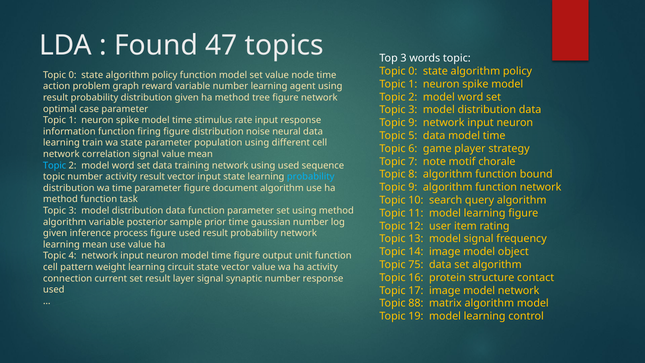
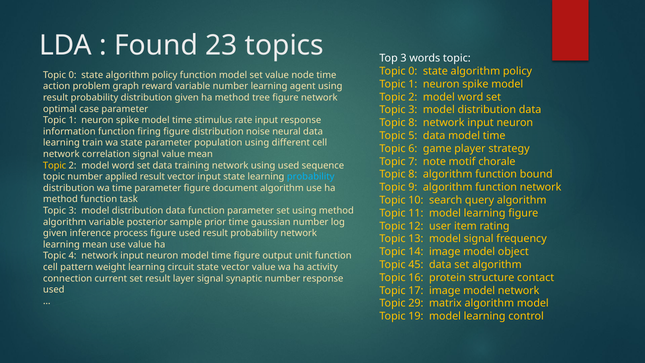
47: 47 -> 23
9 at (413, 123): 9 -> 8
Topic at (55, 165) colour: light blue -> yellow
number activity: activity -> applied
75: 75 -> 45
88: 88 -> 29
